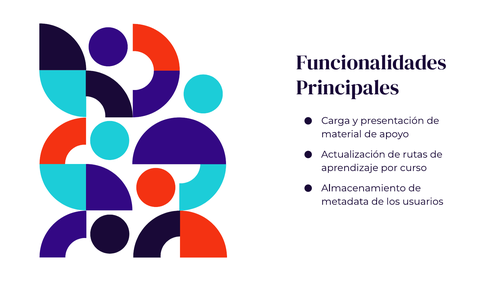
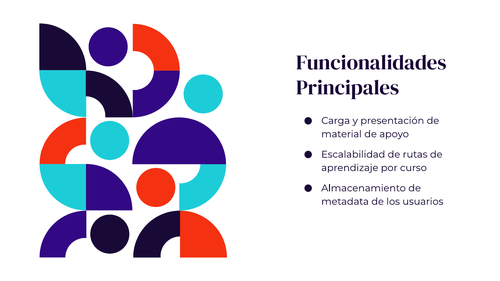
Actualización: Actualización -> Escalabilidad
